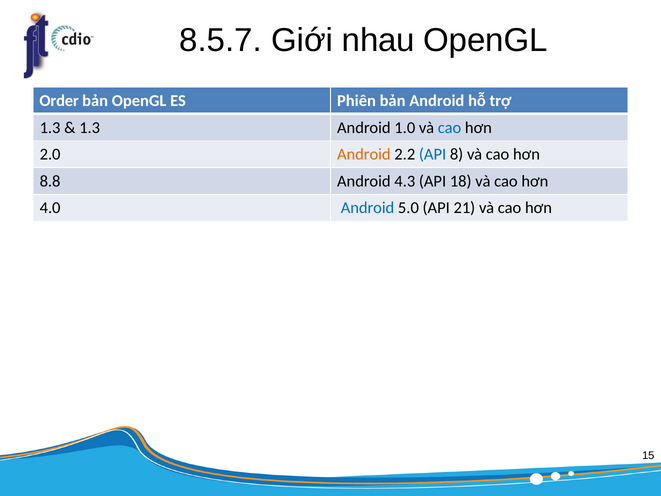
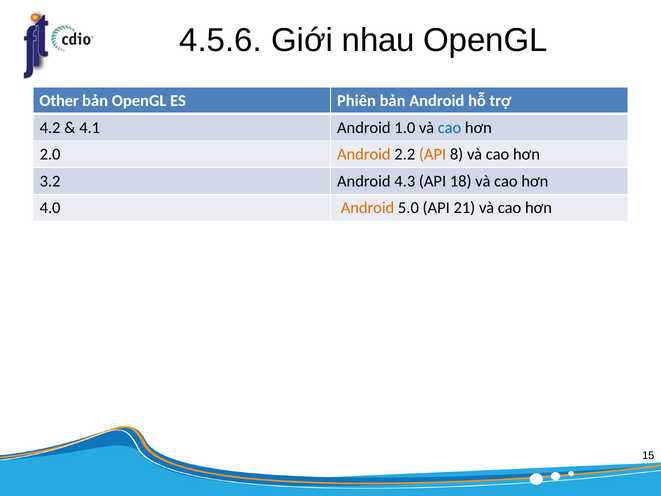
8.5.7: 8.5.7 -> 4.5.6
Order: Order -> Other
1.3 at (50, 128): 1.3 -> 4.2
1.3 at (90, 128): 1.3 -> 4.1
API at (433, 154) colour: blue -> orange
8.8: 8.8 -> 3.2
Android at (368, 208) colour: blue -> orange
